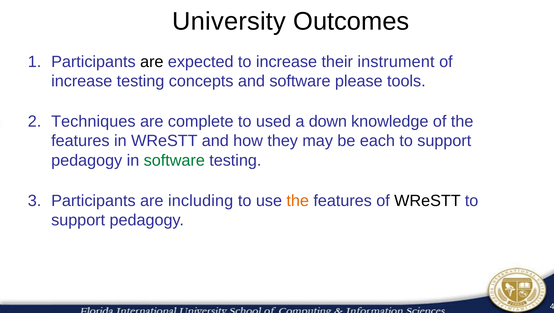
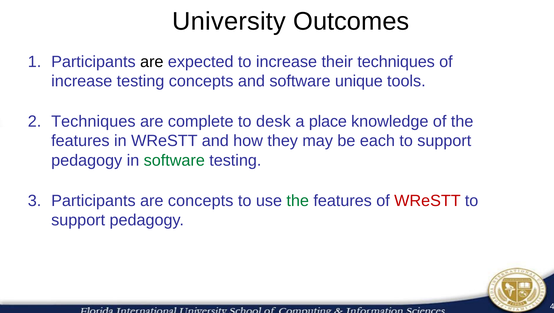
their instrument: instrument -> techniques
please: please -> unique
used: used -> desk
down: down -> place
are including: including -> concepts
the at (298, 200) colour: orange -> green
WReSTT at (427, 200) colour: black -> red
